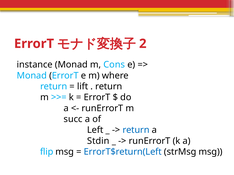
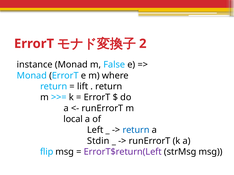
Cons: Cons -> False
succ: succ -> local
ErrorT$return(Left colour: blue -> purple
